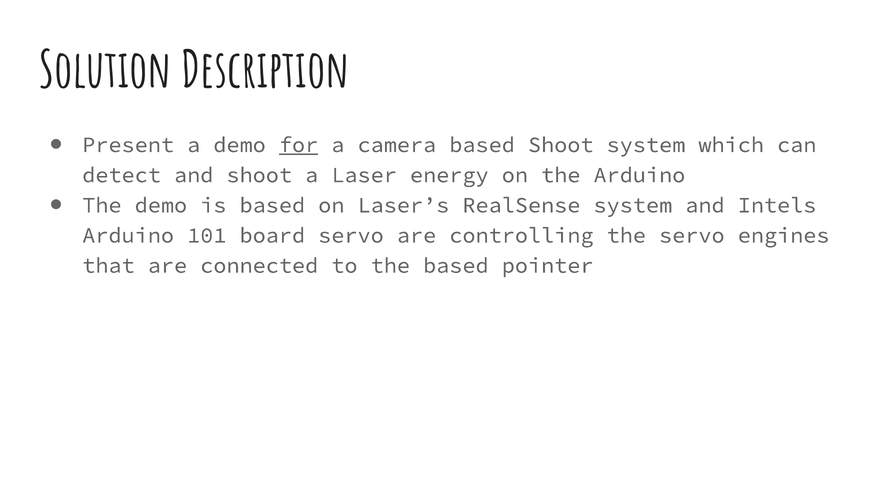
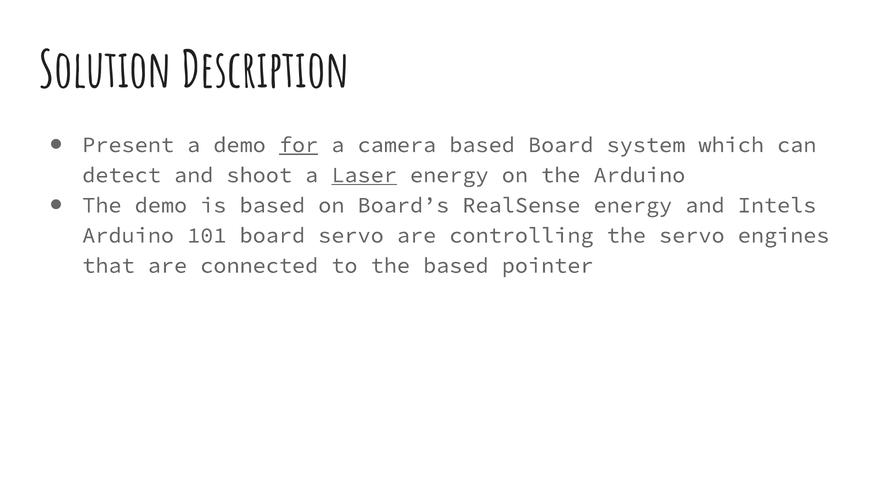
based Shoot: Shoot -> Board
Laser underline: none -> present
Laser’s: Laser’s -> Board’s
RealSense system: system -> energy
